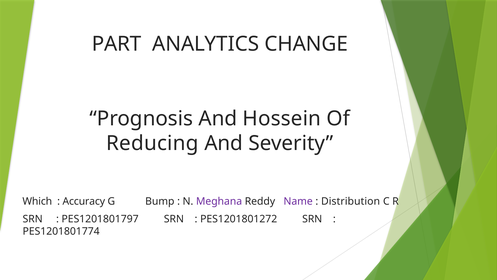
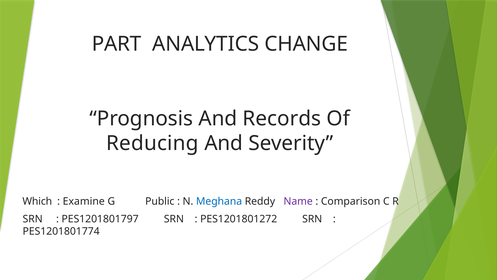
Hossein: Hossein -> Records
Accuracy: Accuracy -> Examine
Bump: Bump -> Public
Meghana colour: purple -> blue
Distribution: Distribution -> Comparison
